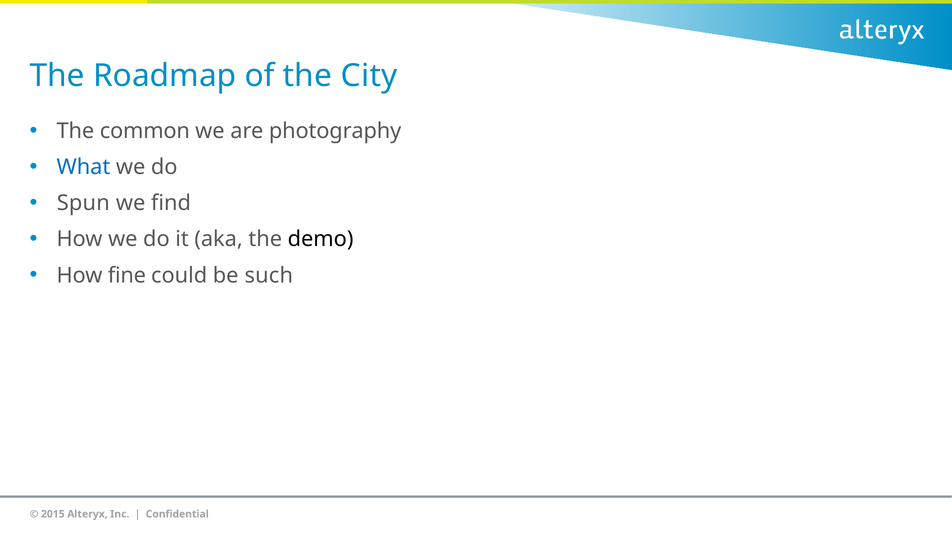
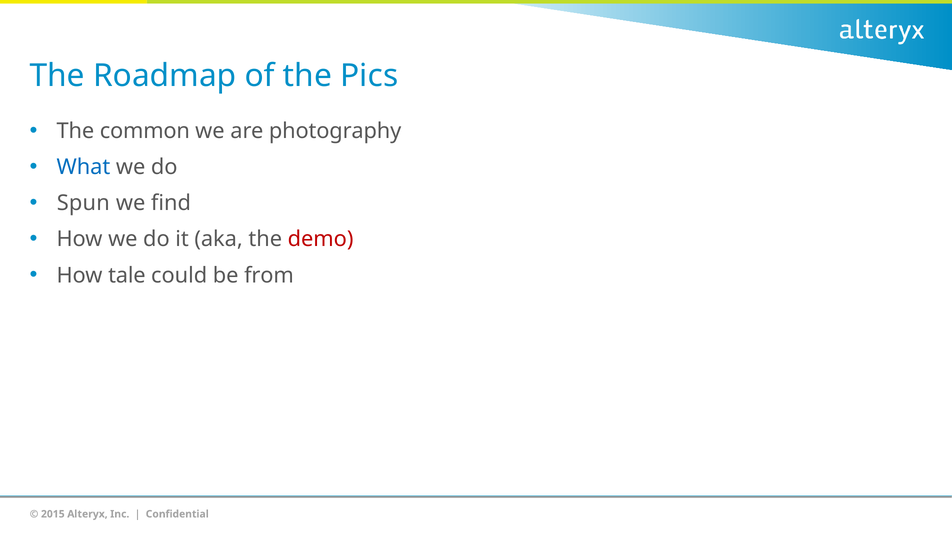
City: City -> Pics
demo colour: black -> red
fine: fine -> tale
such: such -> from
